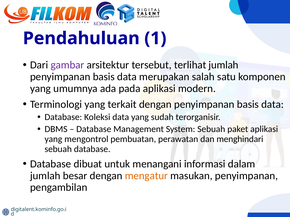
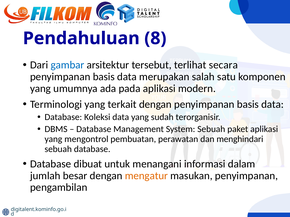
1: 1 -> 8
gambar colour: purple -> blue
terlihat jumlah: jumlah -> secara
